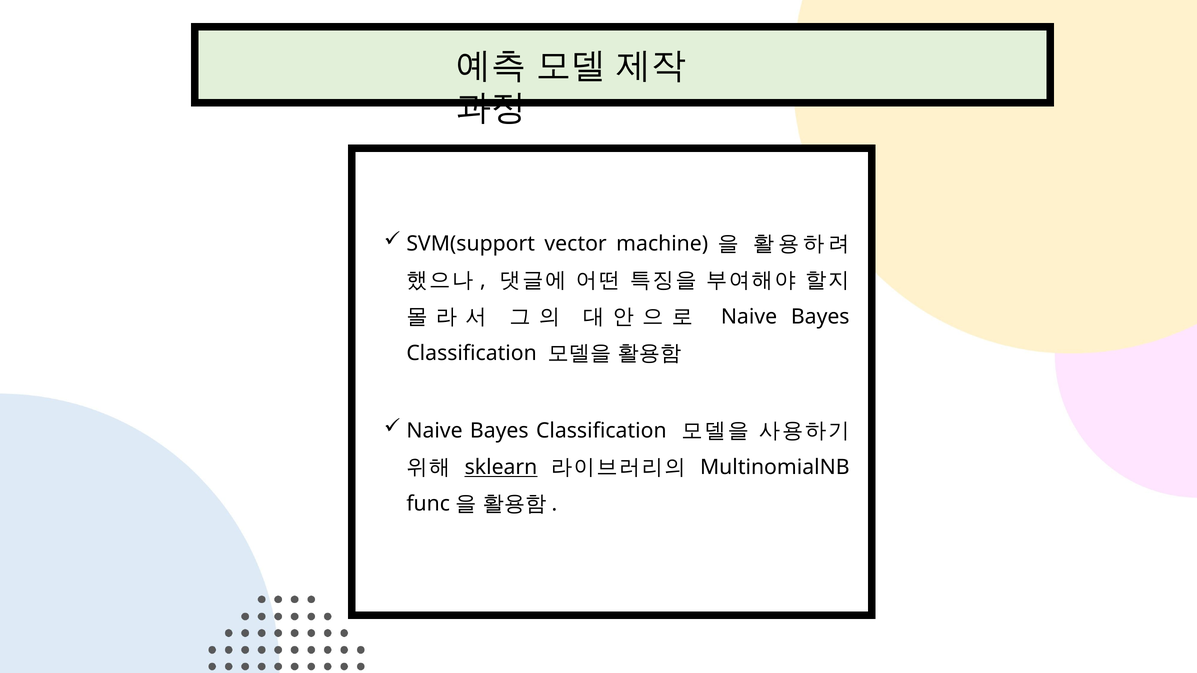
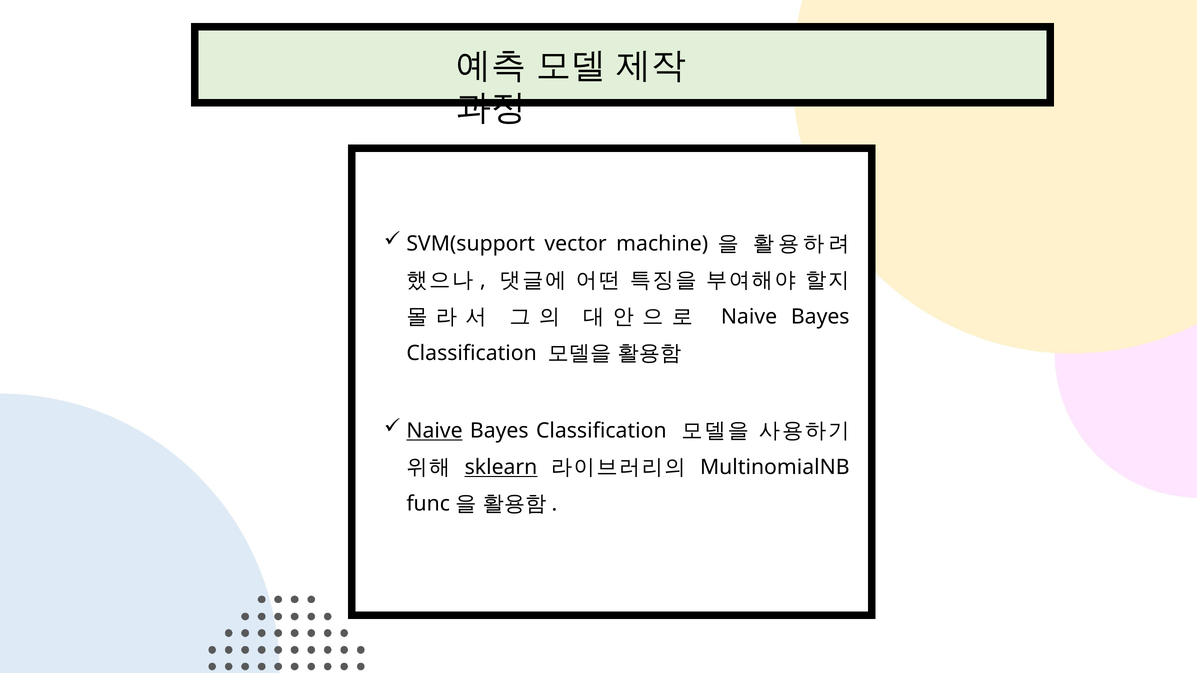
Naive at (434, 431) underline: none -> present
